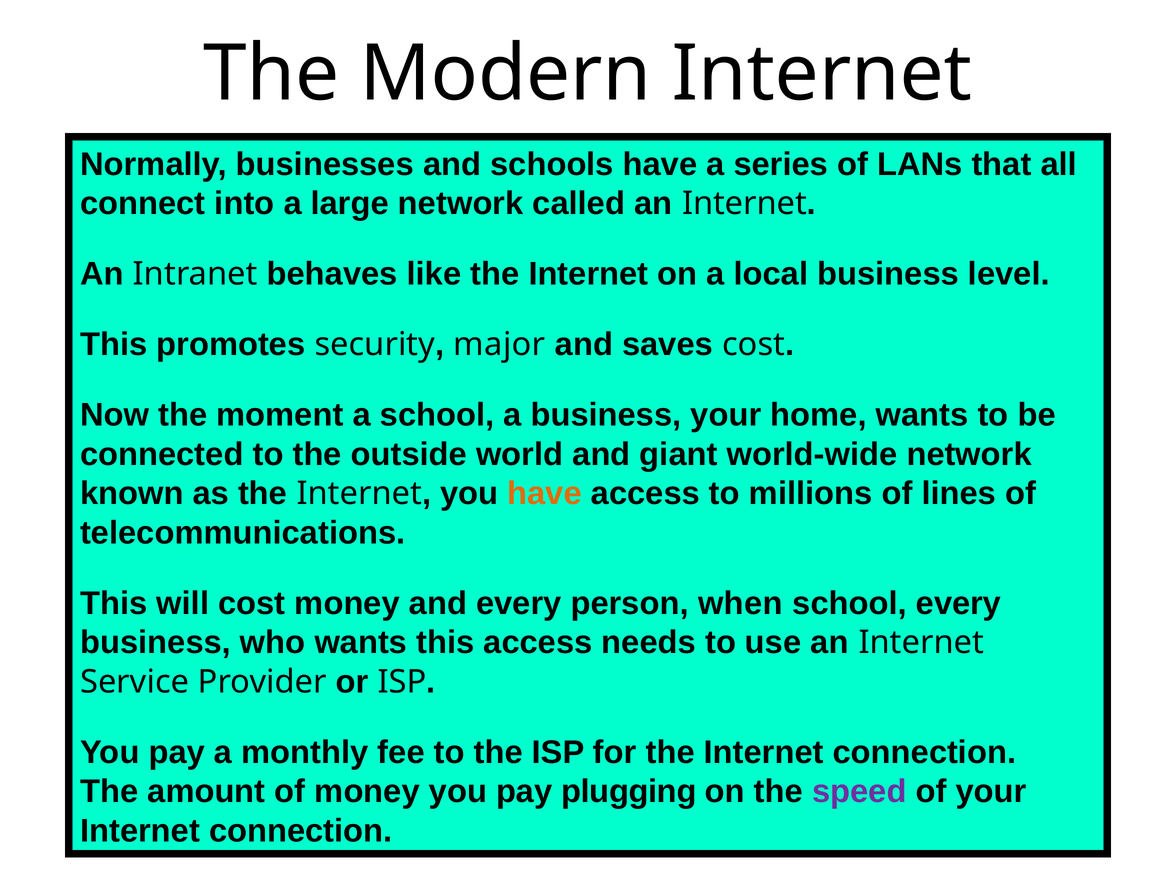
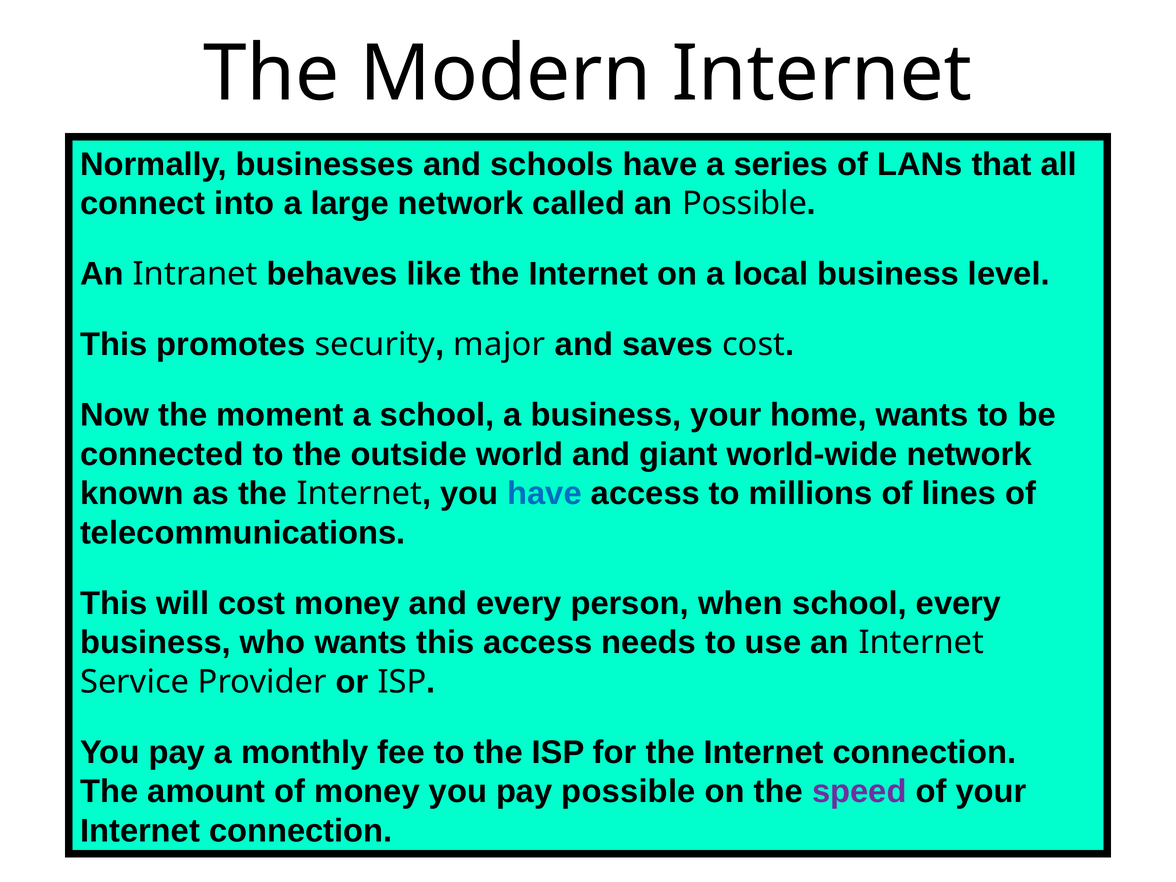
called an Internet: Internet -> Possible
have at (545, 494) colour: orange -> blue
pay plugging: plugging -> possible
